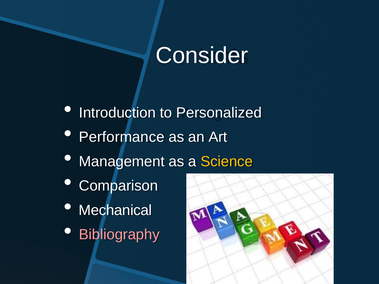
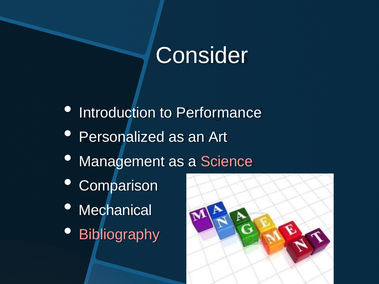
Personalized: Personalized -> Performance
Performance: Performance -> Personalized
Science colour: yellow -> pink
